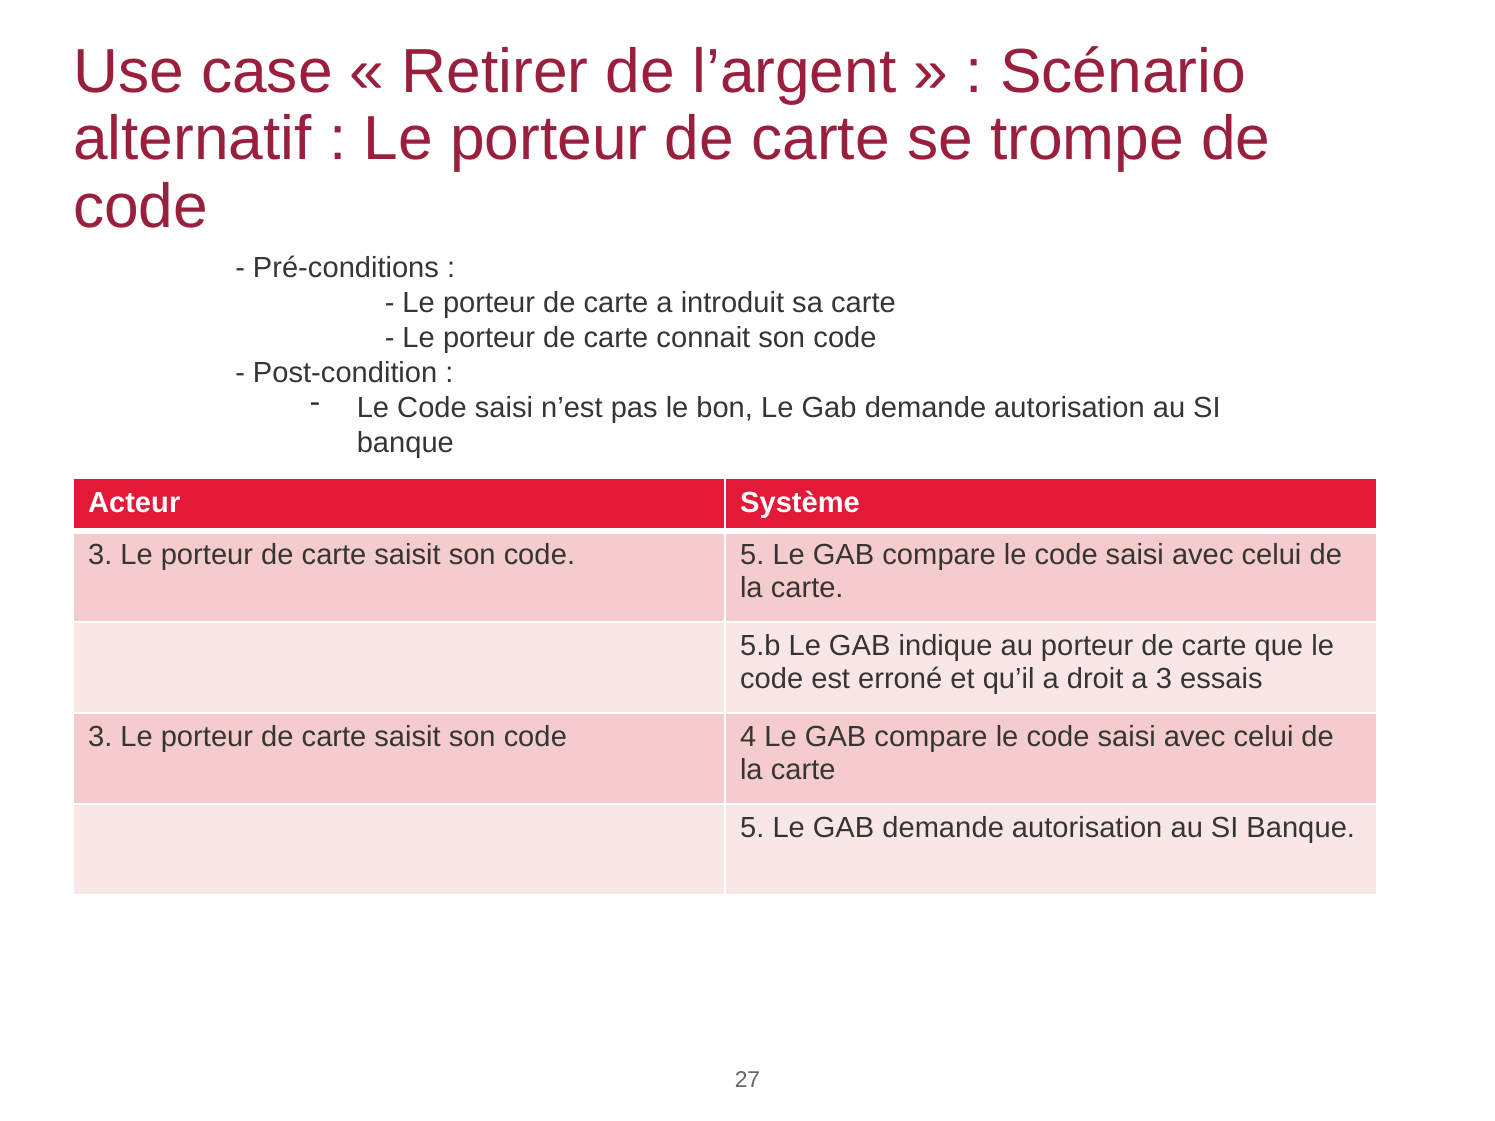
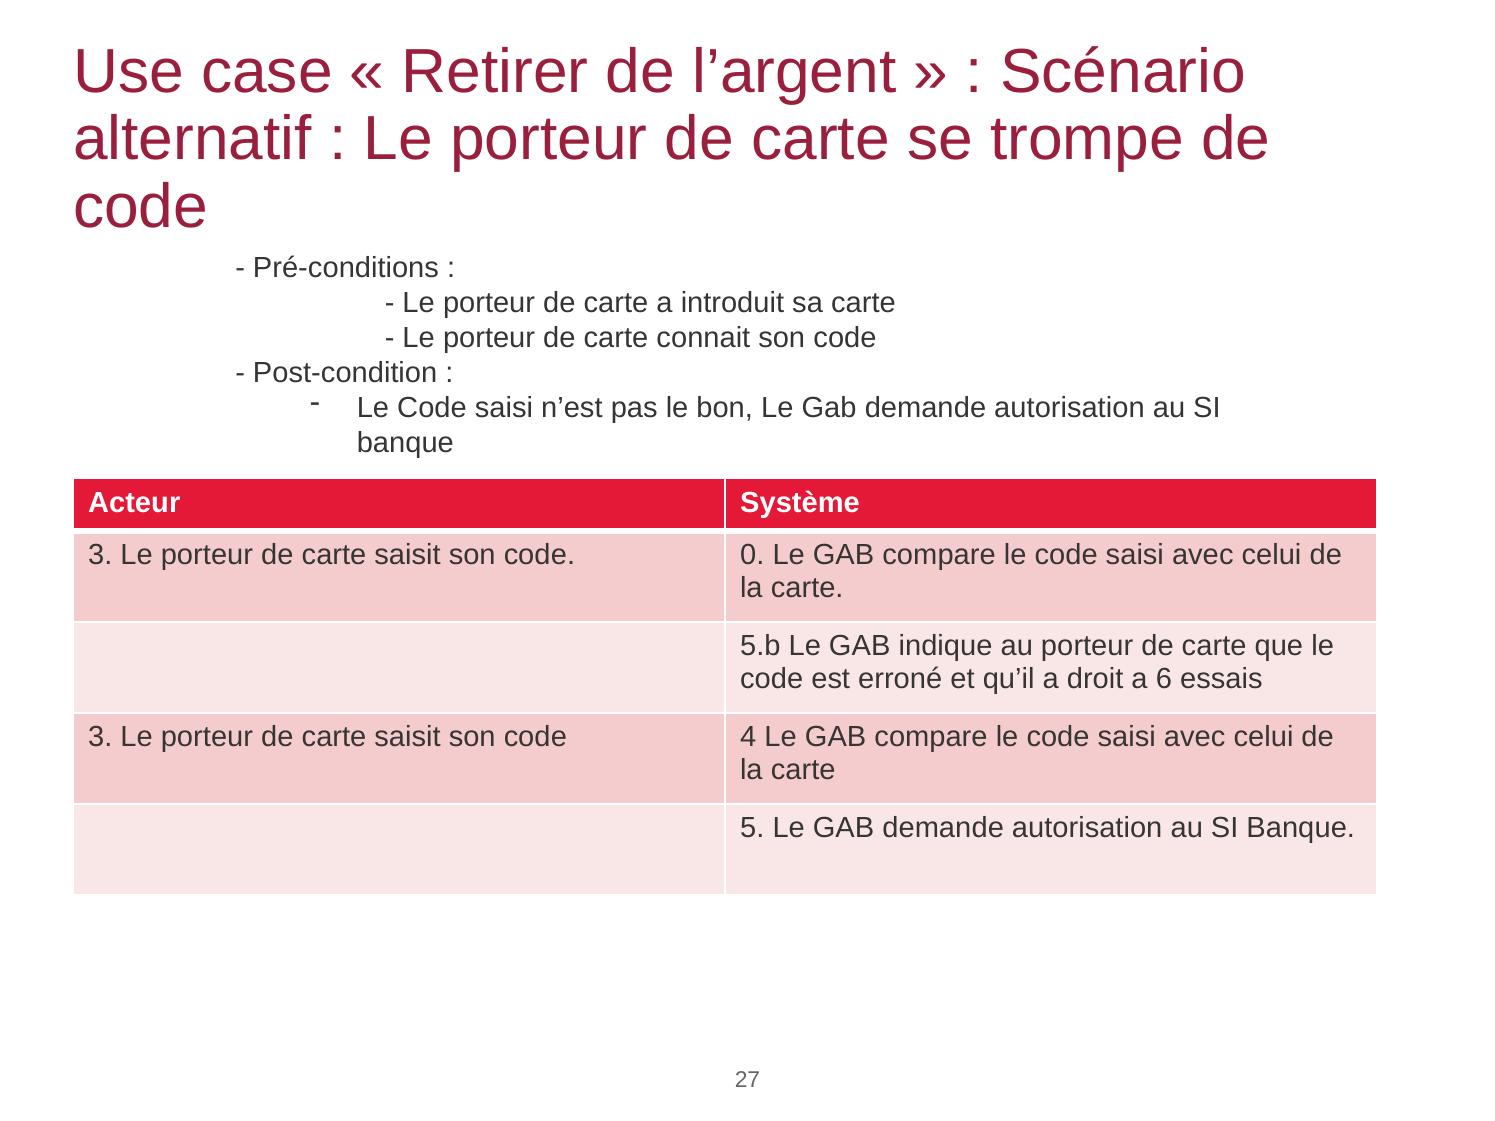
code 5: 5 -> 0
a 3: 3 -> 6
